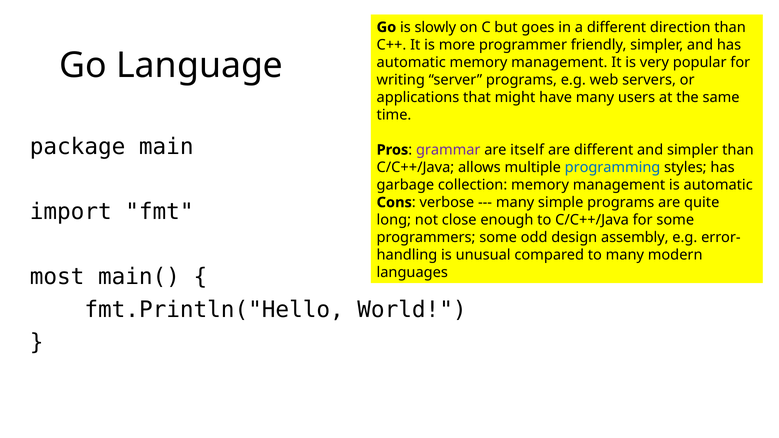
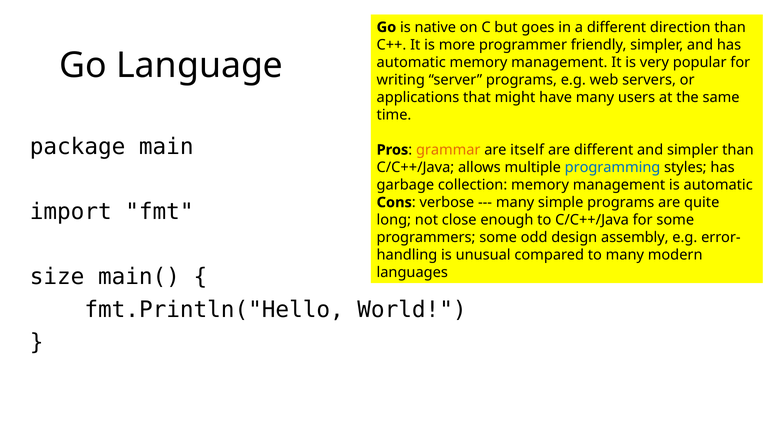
slowly: slowly -> native
grammar colour: purple -> orange
most: most -> size
